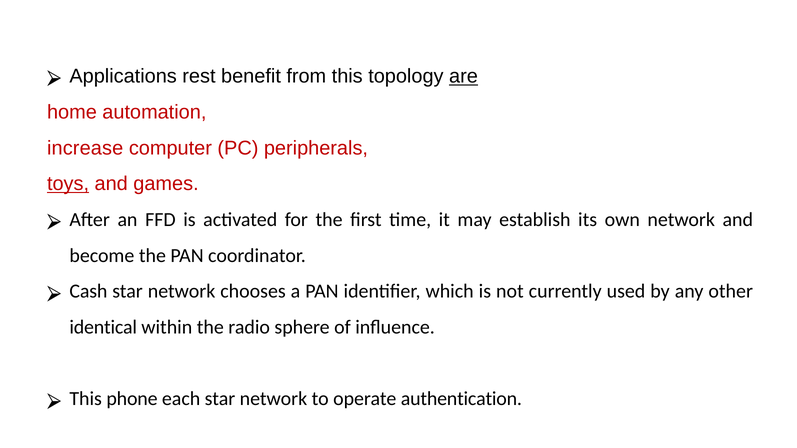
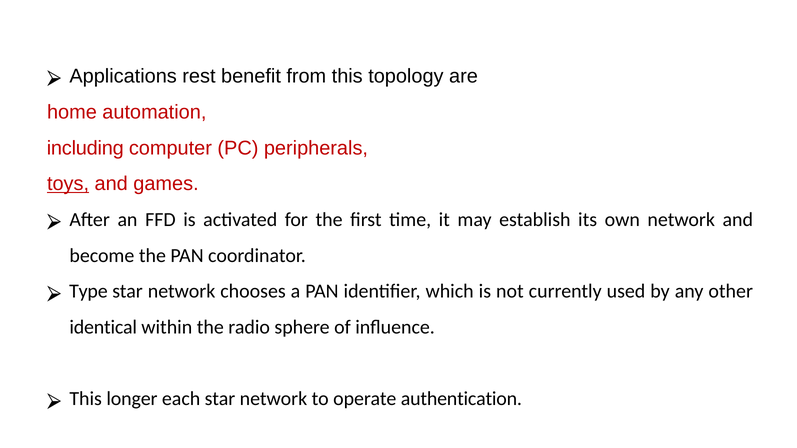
are underline: present -> none
increase: increase -> including
Cash: Cash -> Type
phone: phone -> longer
